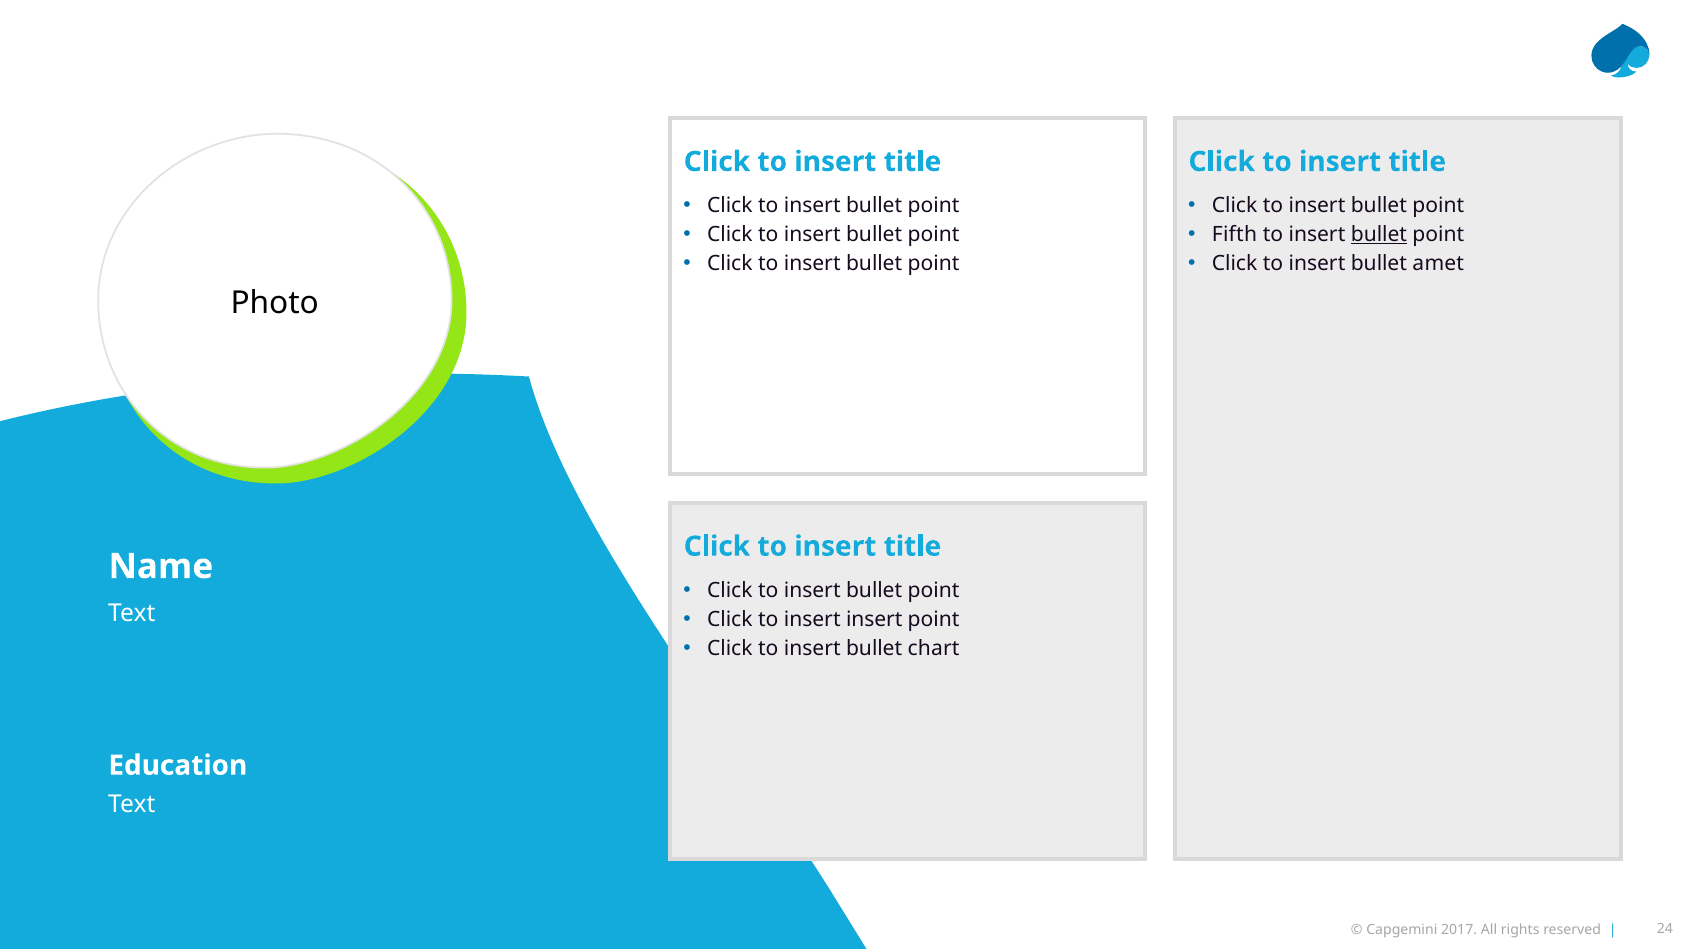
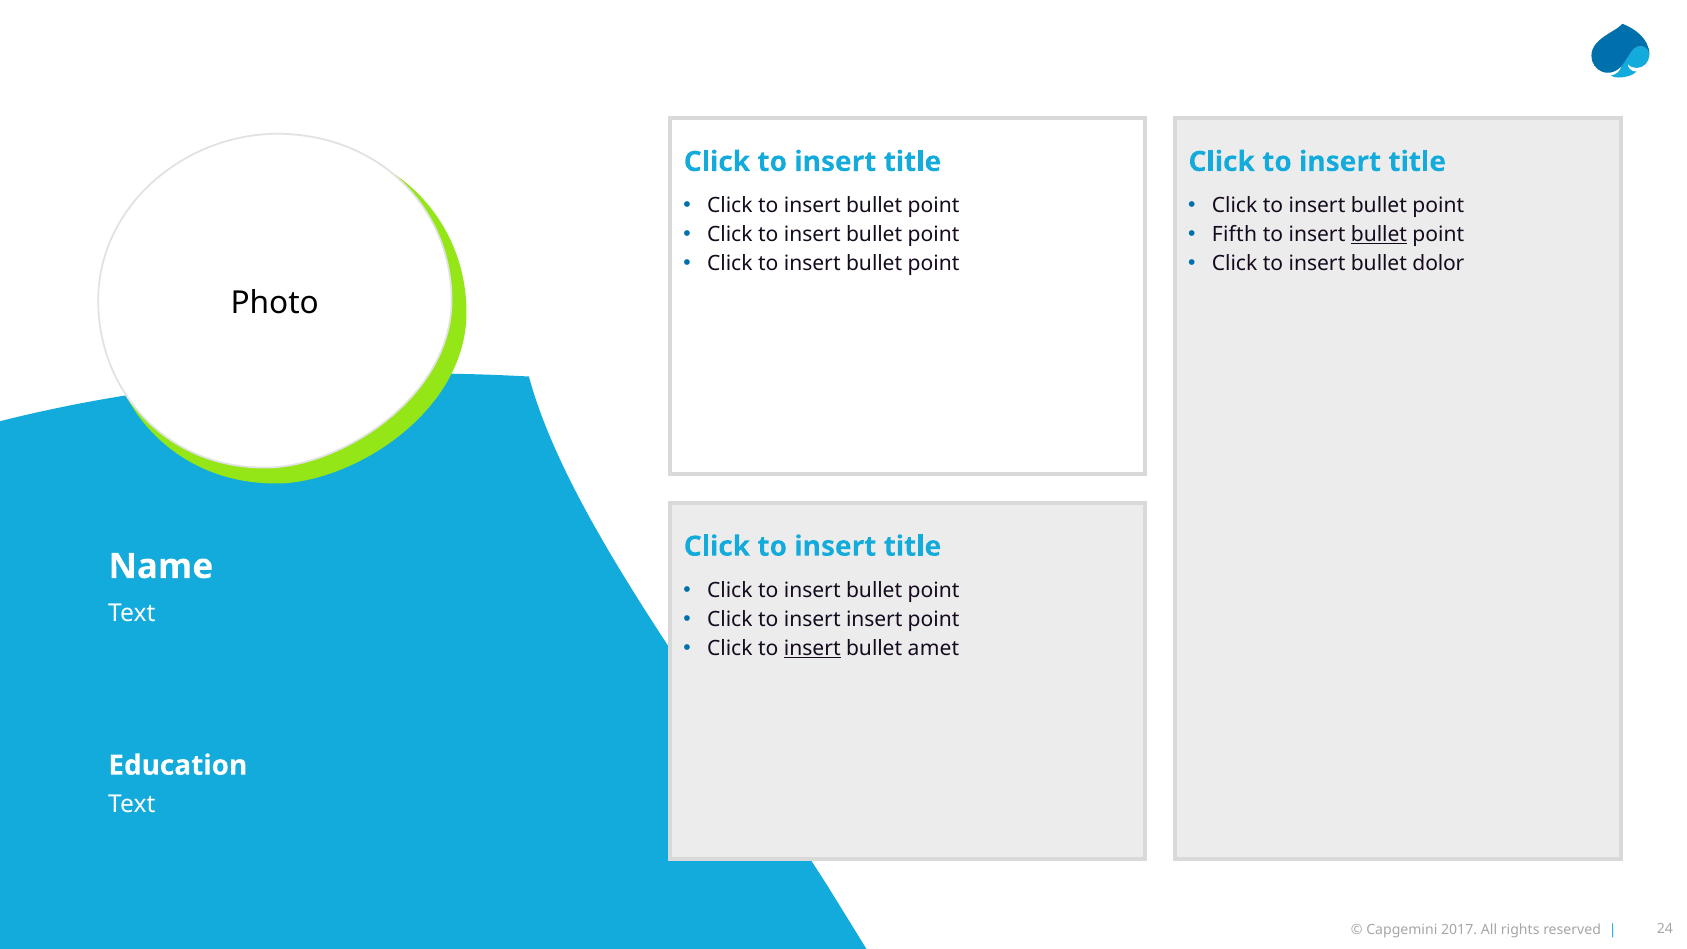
amet: amet -> dolor
insert at (812, 648) underline: none -> present
chart: chart -> amet
